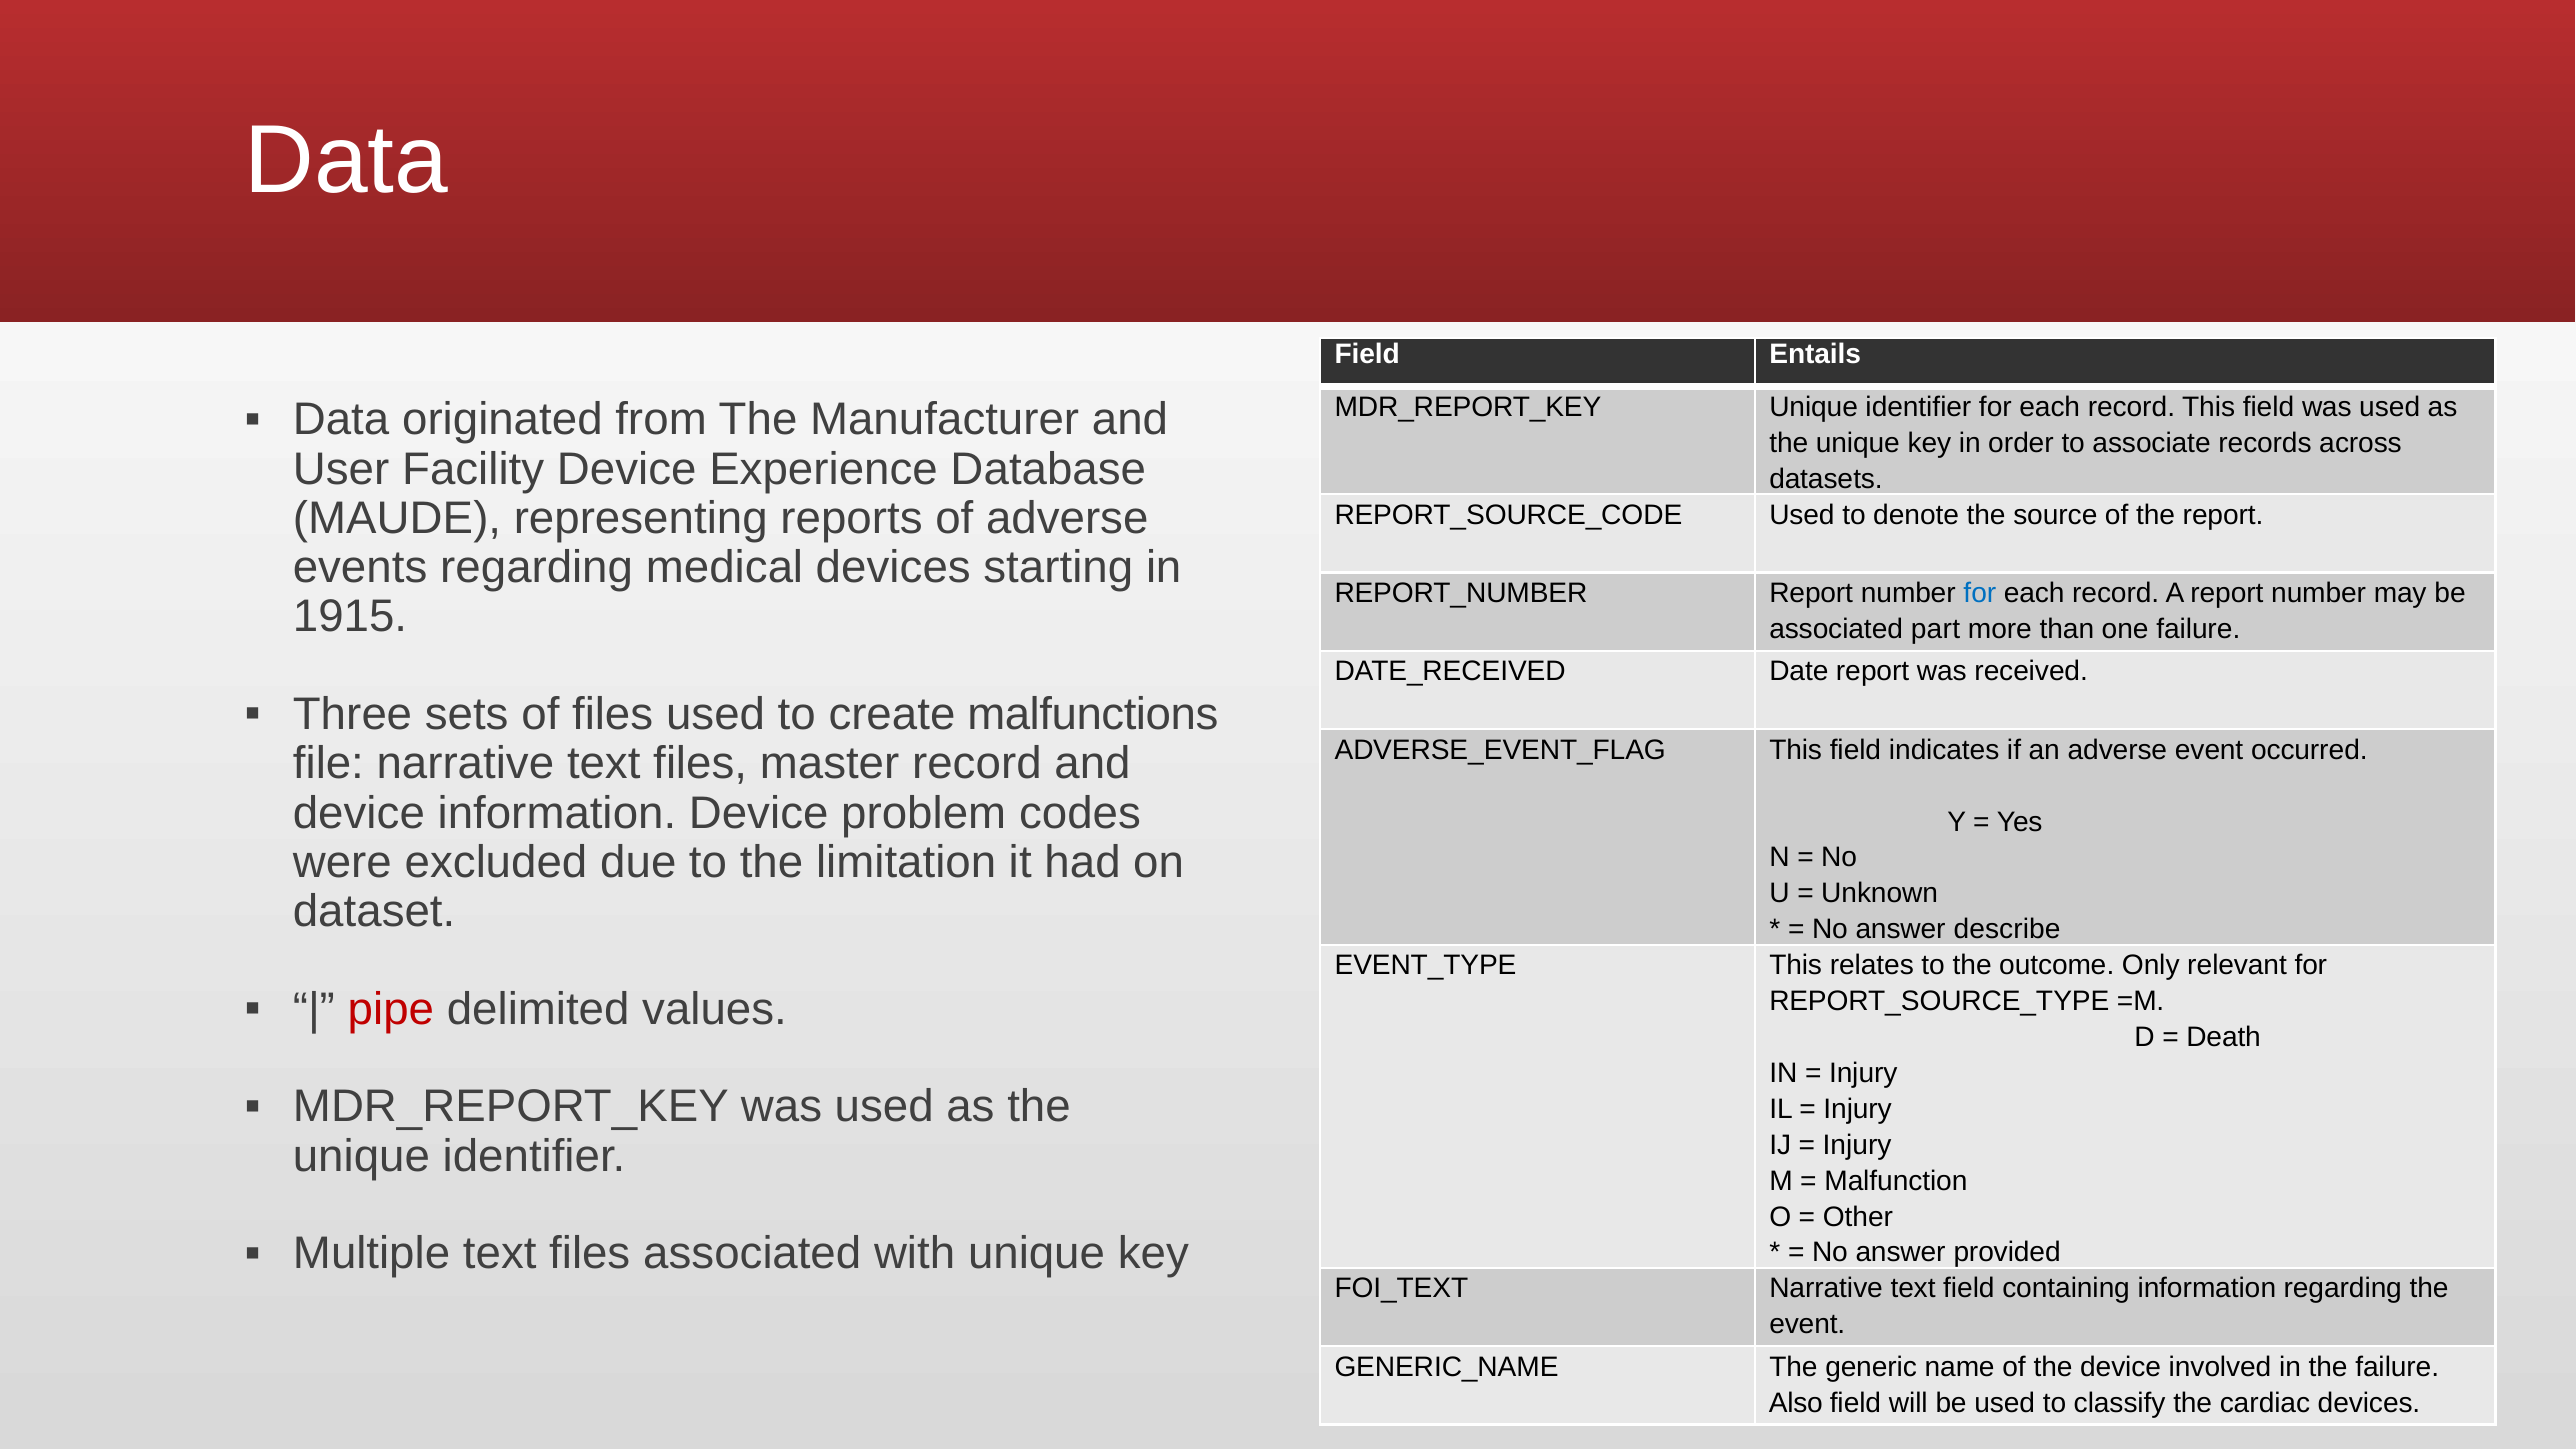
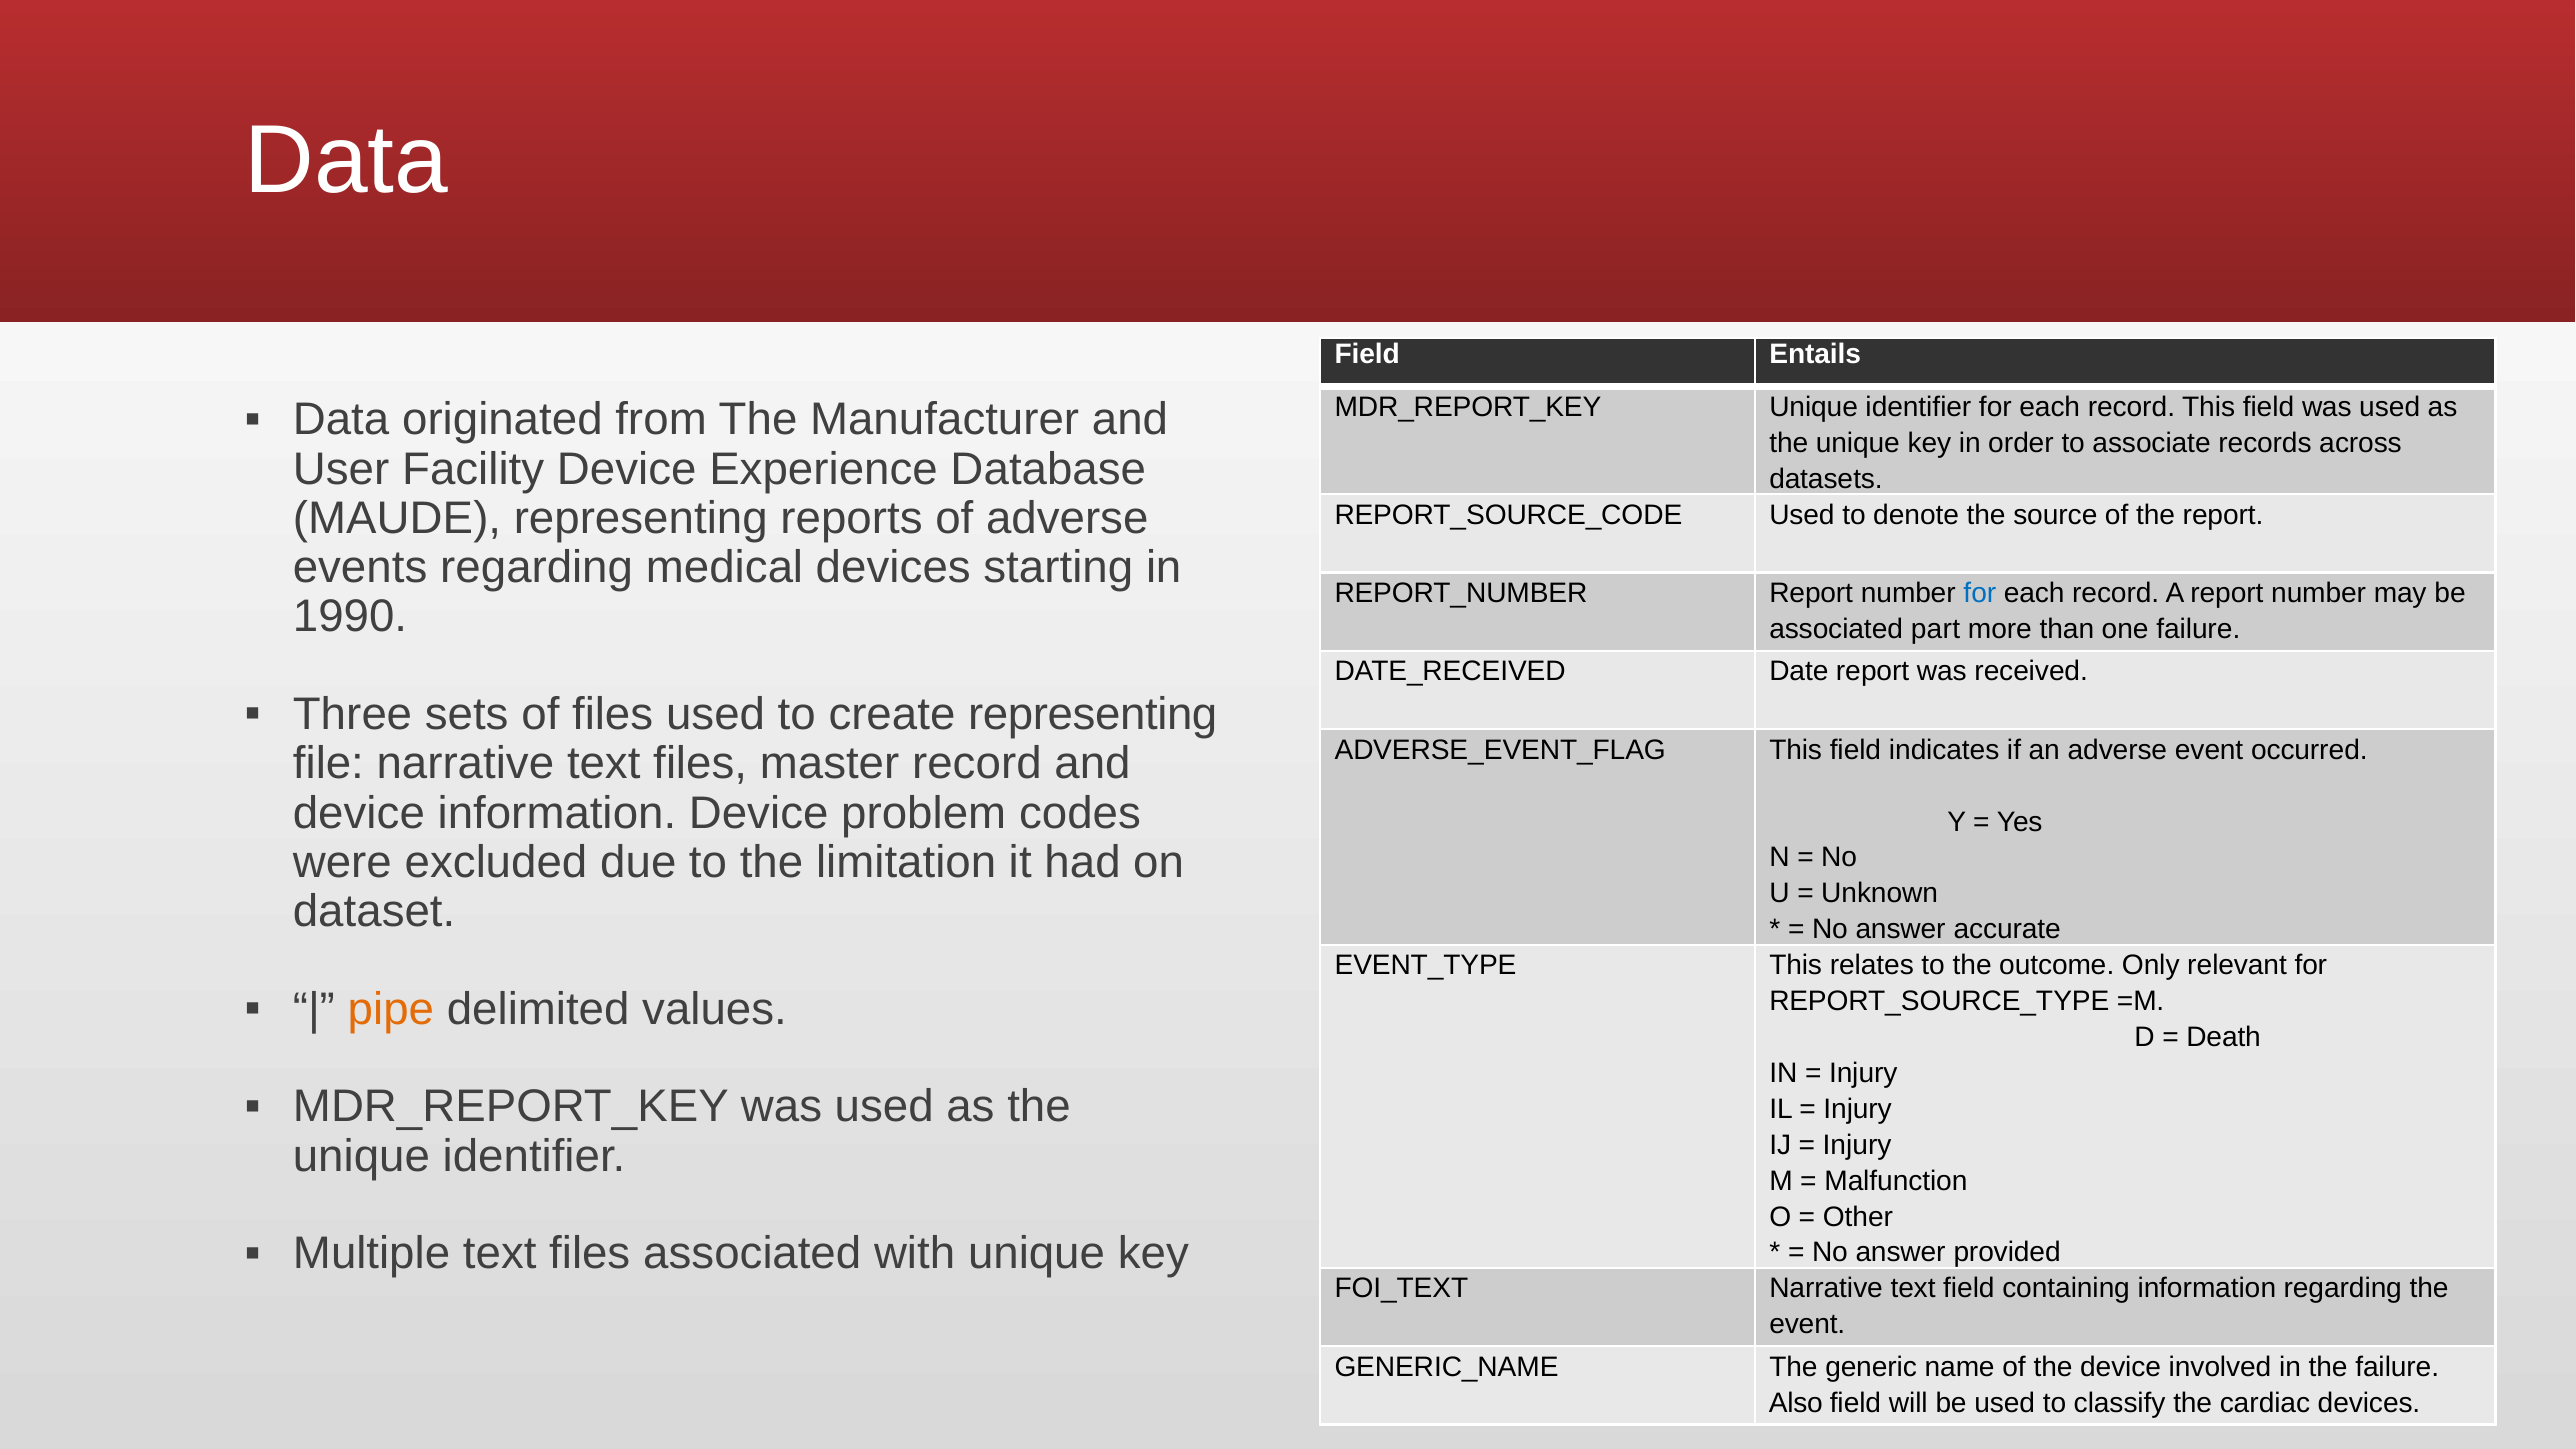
1915: 1915 -> 1990
create malfunctions: malfunctions -> representing
describe: describe -> accurate
pipe colour: red -> orange
